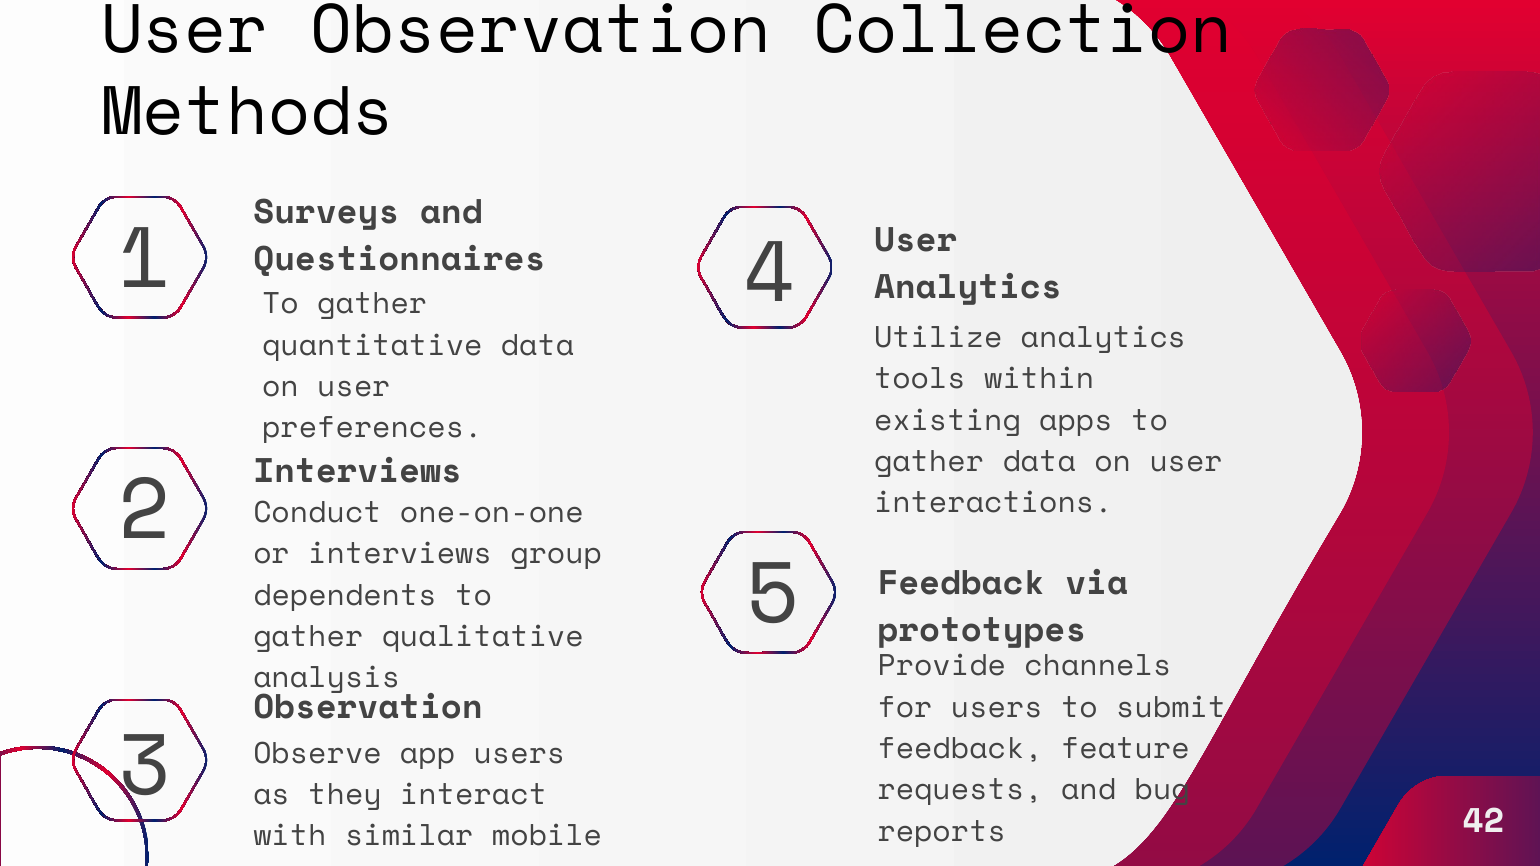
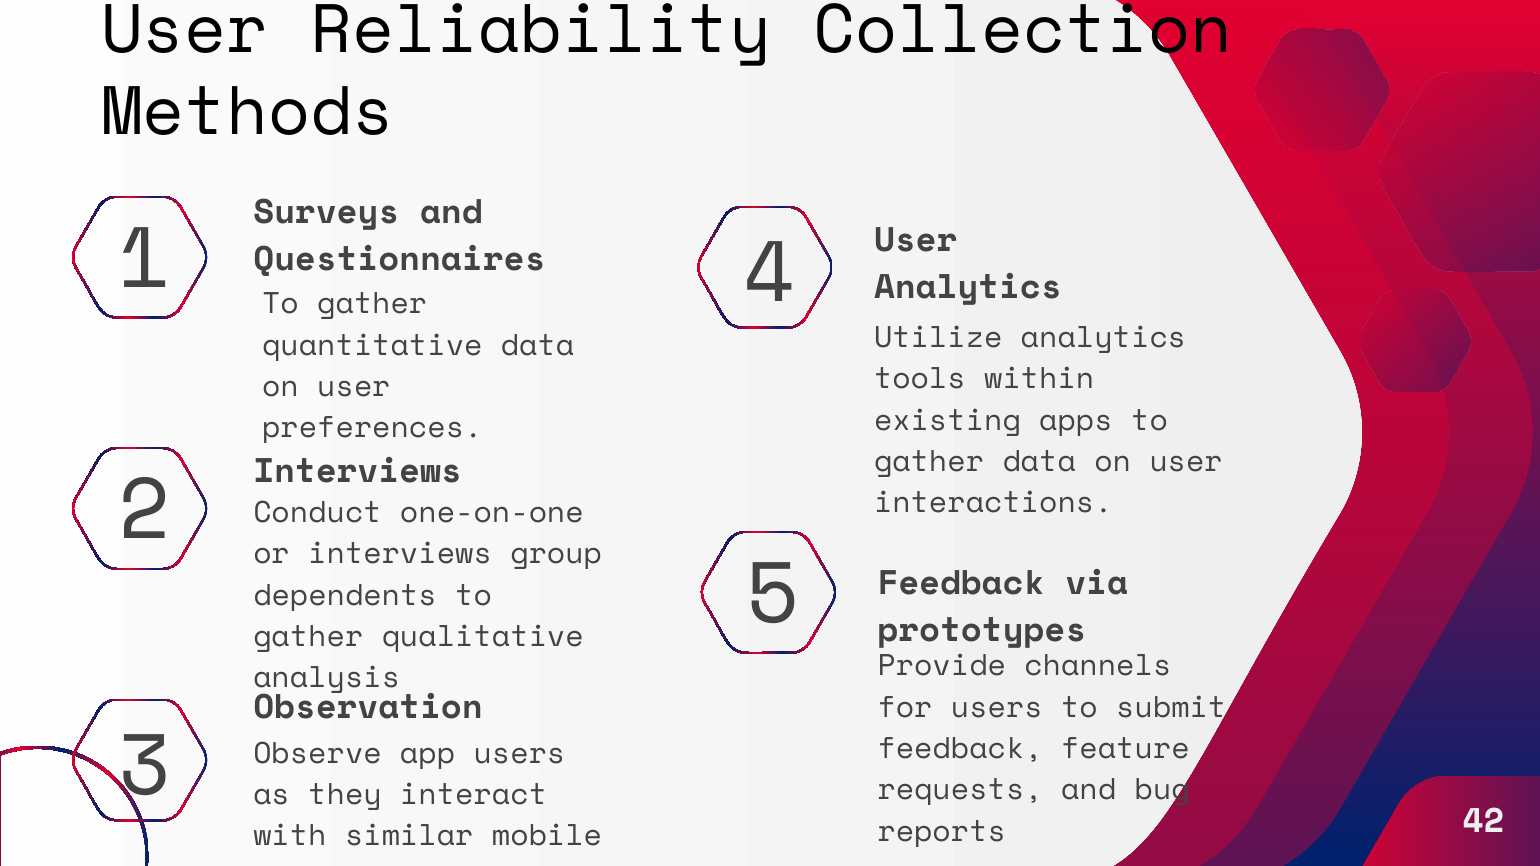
User Observation: Observation -> Reliability
